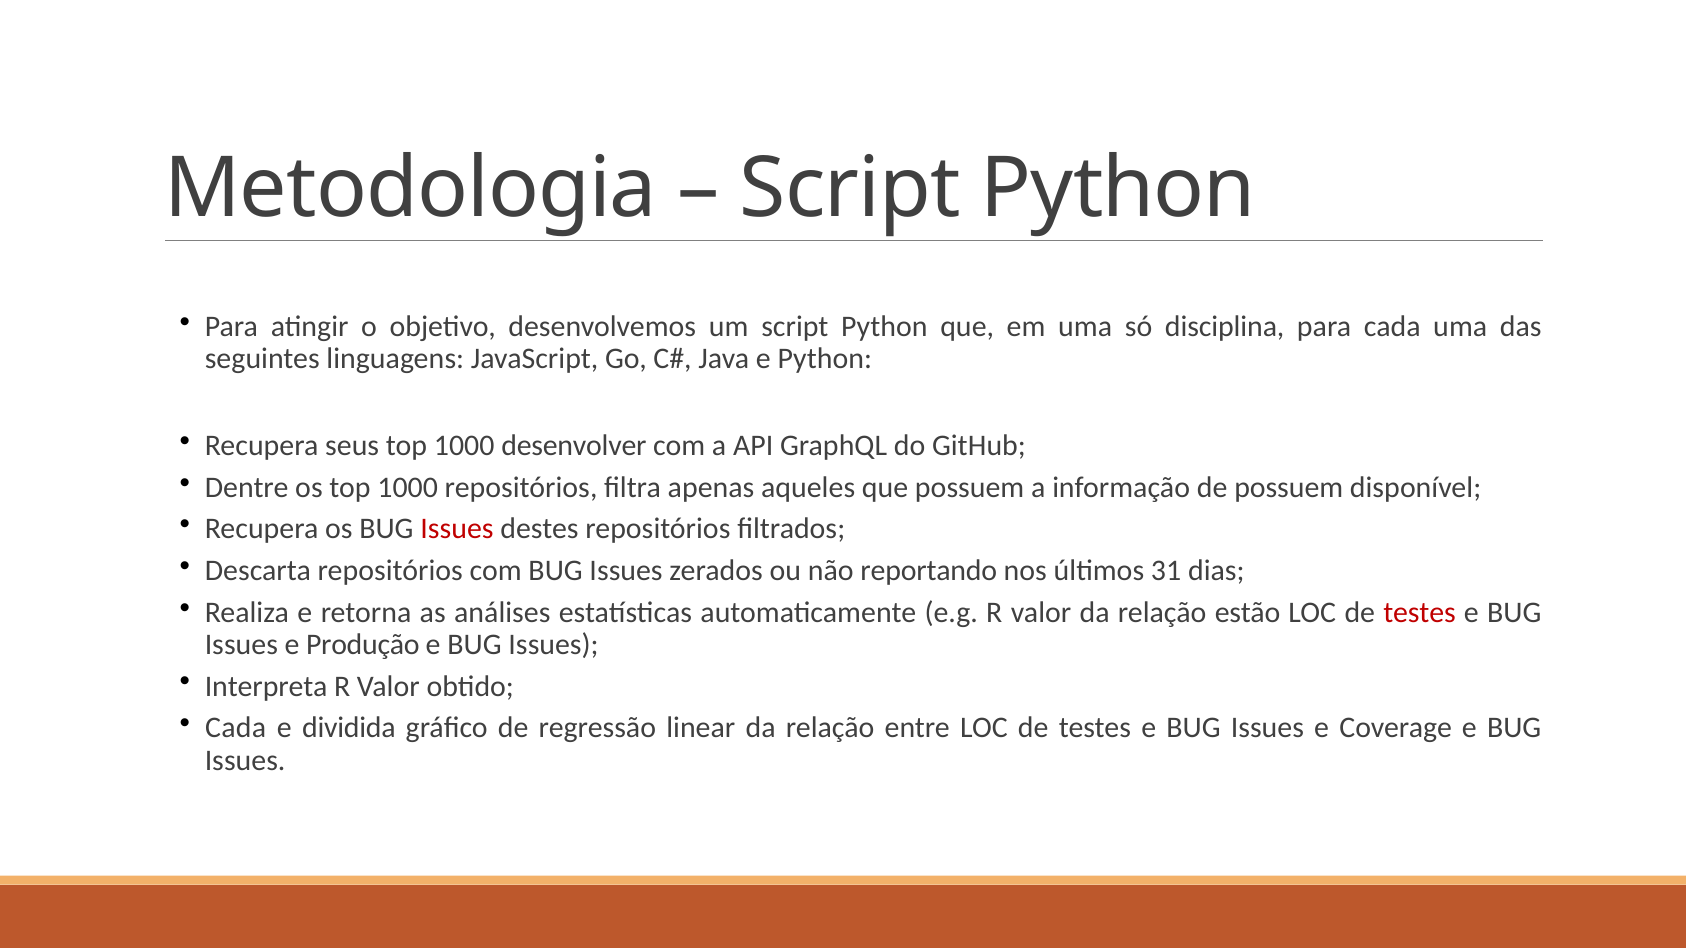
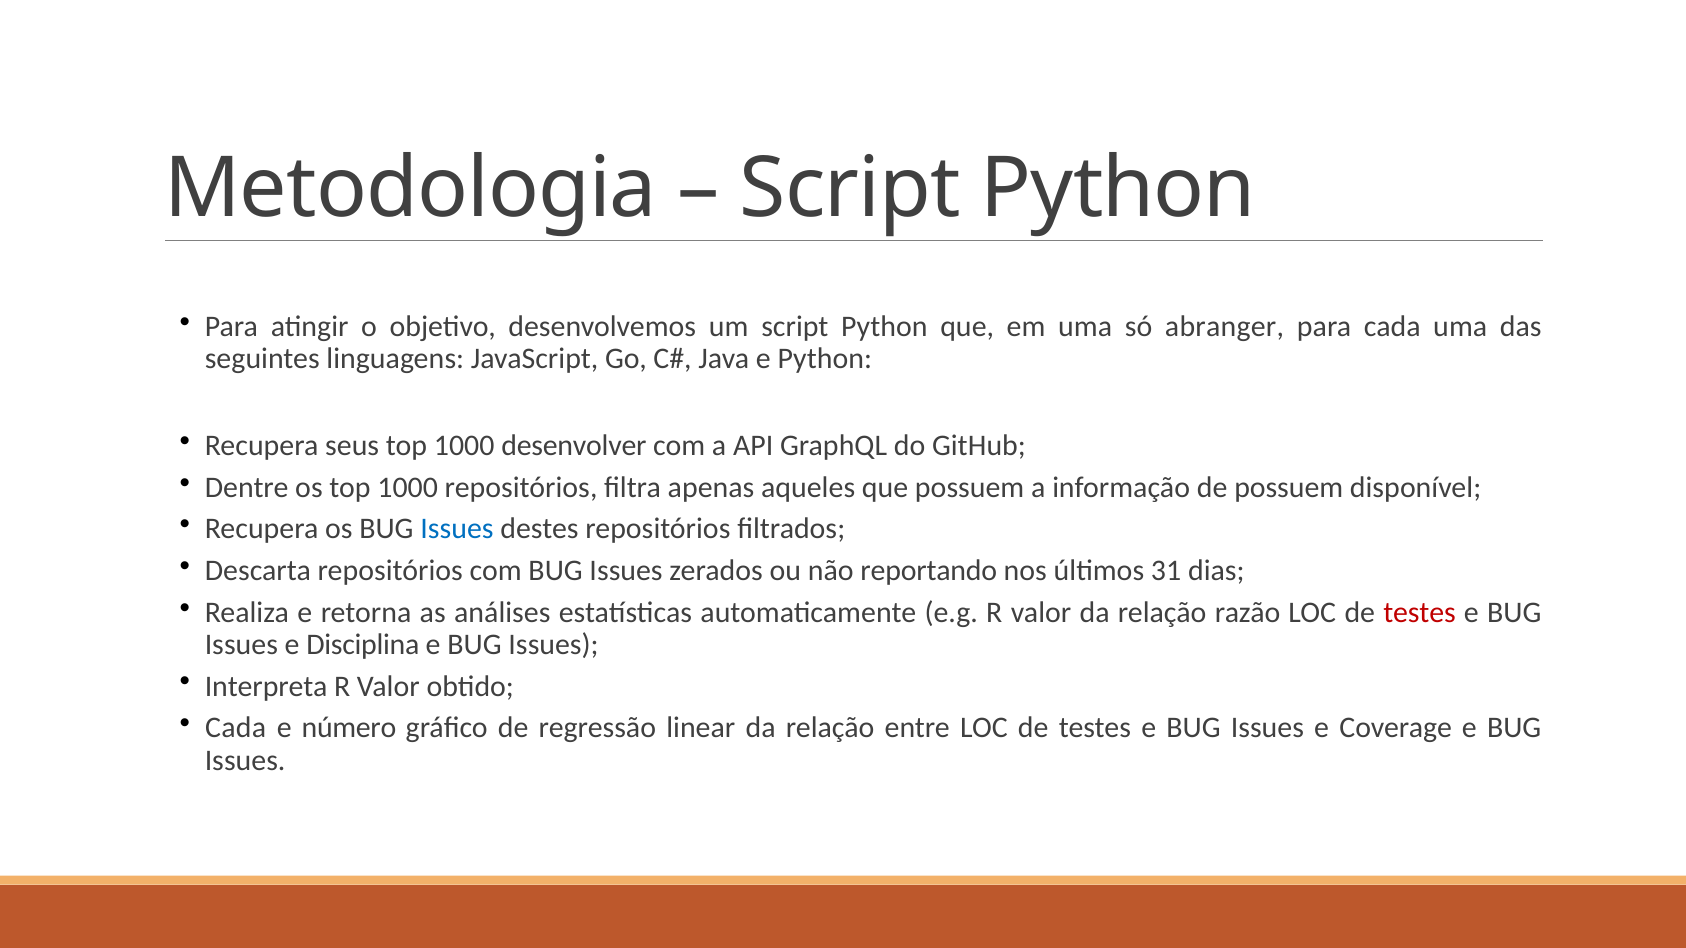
disciplina: disciplina -> abranger
Issues at (457, 529) colour: red -> blue
estão: estão -> razão
Produção: Produção -> Disciplina
dividida: dividida -> número
